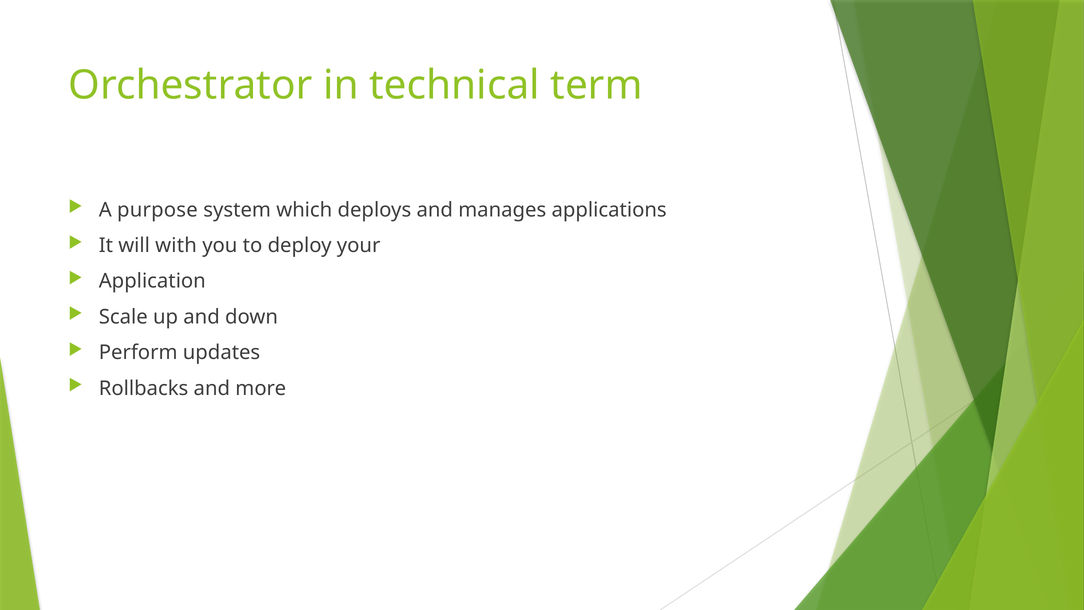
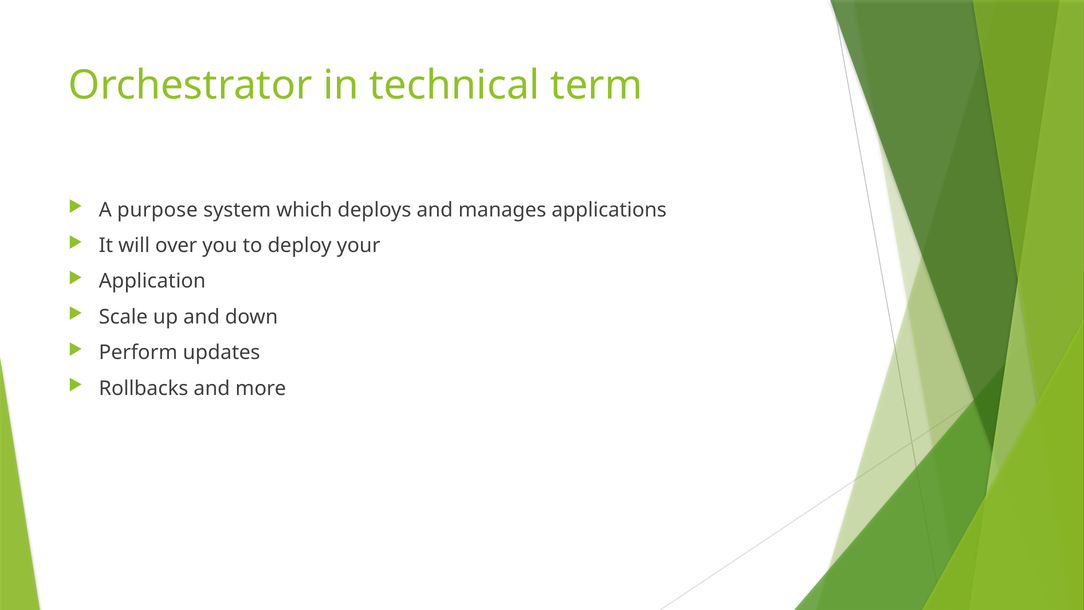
with: with -> over
